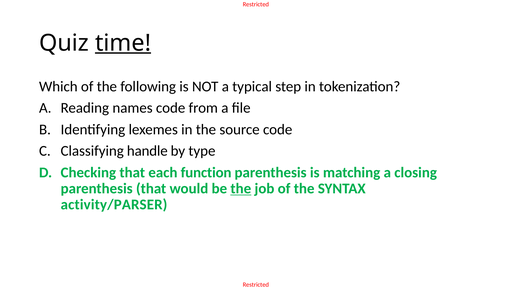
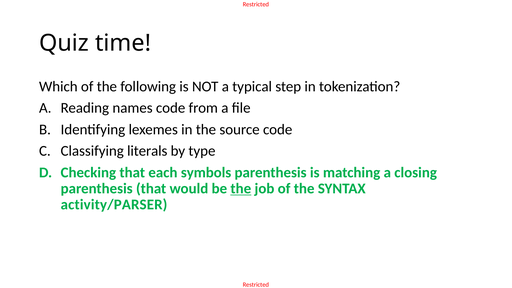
time underline: present -> none
handle: handle -> literals
function: function -> symbols
